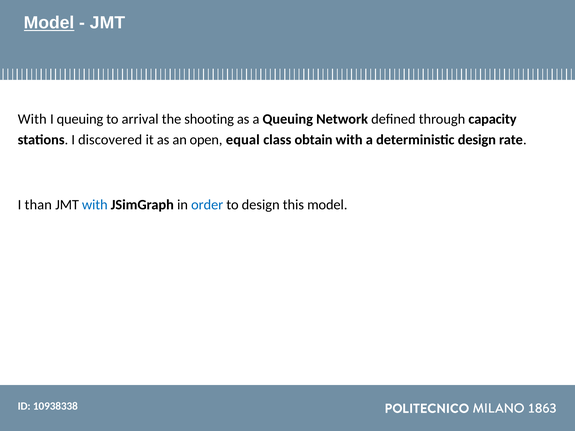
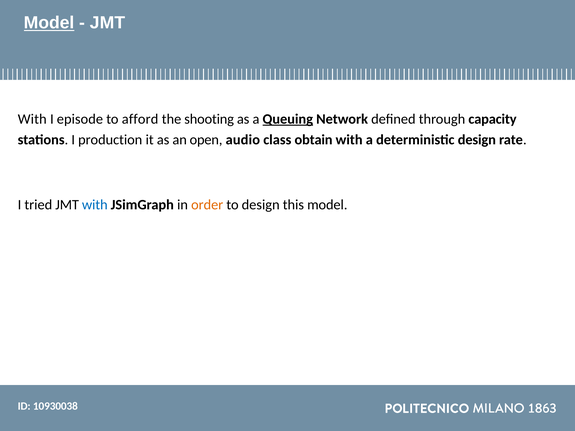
I queuing: queuing -> episode
arrival: arrival -> afford
Queuing at (288, 119) underline: none -> present
discovered: discovered -> production
equal: equal -> audio
than: than -> tried
order colour: blue -> orange
10938338: 10938338 -> 10930038
